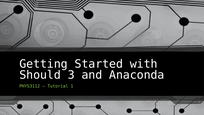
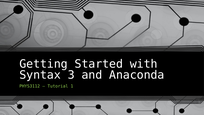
Should: Should -> Syntax
